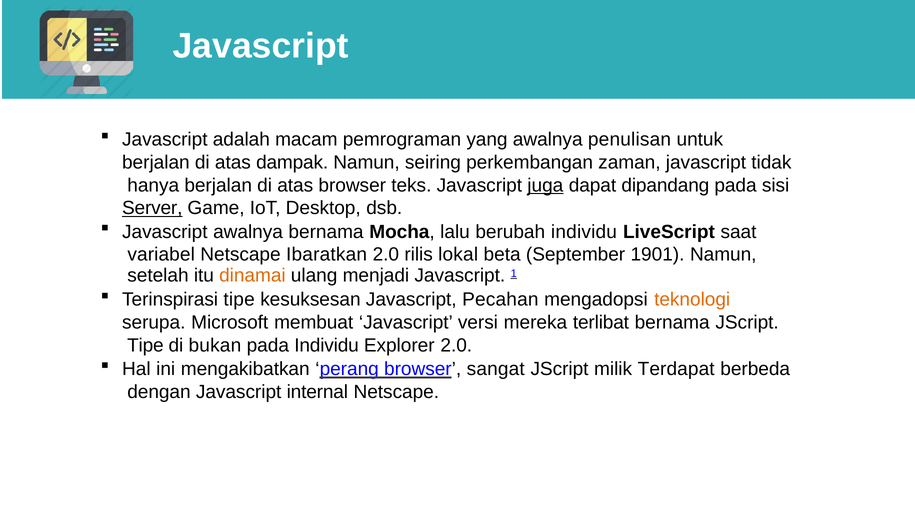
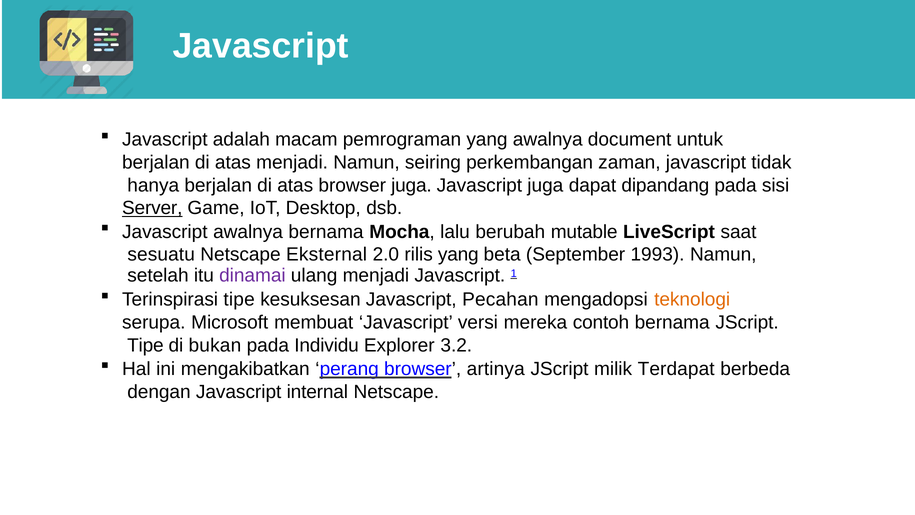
penulisan: penulisan -> document
atas dampak: dampak -> menjadi
browser teks: teks -> juga
juga at (545, 185) underline: present -> none
berubah individu: individu -> mutable
variabel: variabel -> sesuatu
Ibaratkan: Ibaratkan -> Eksternal
rilis lokal: lokal -> yang
1901: 1901 -> 1993
dinamai colour: orange -> purple
terlibat: terlibat -> contoh
Explorer 2.0: 2.0 -> 3.2
sangat: sangat -> artinya
